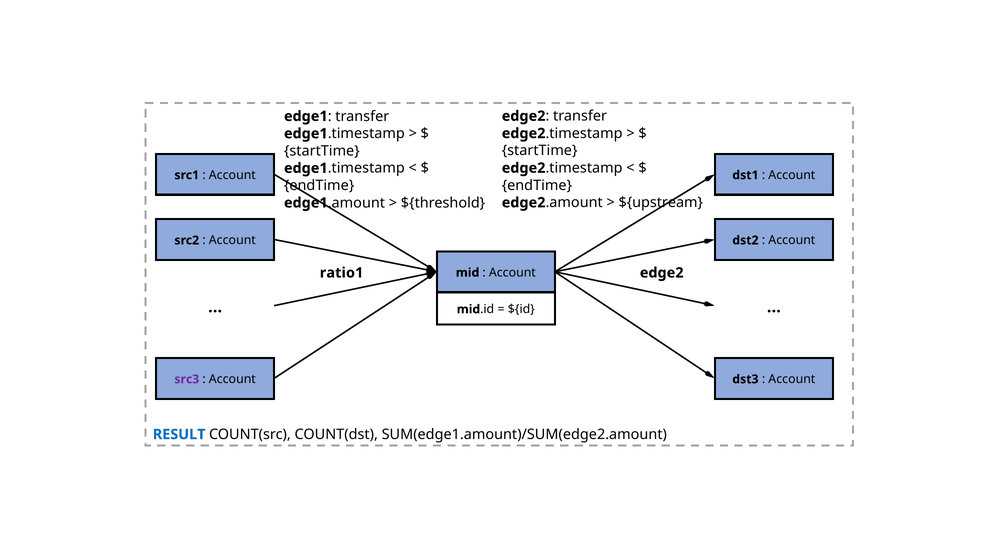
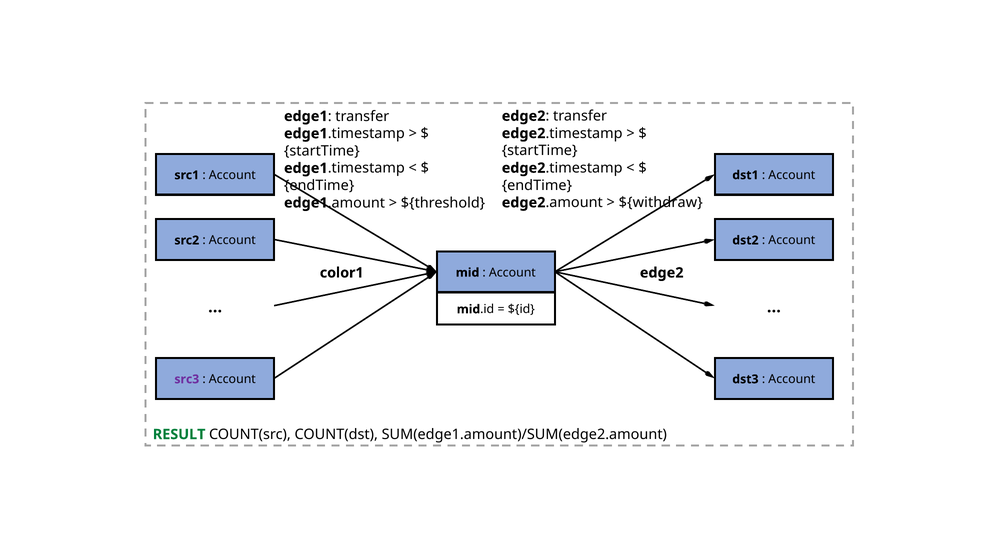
${upstream: ${upstream -> ${withdraw
ratio1: ratio1 -> color1
RESULT colour: blue -> green
